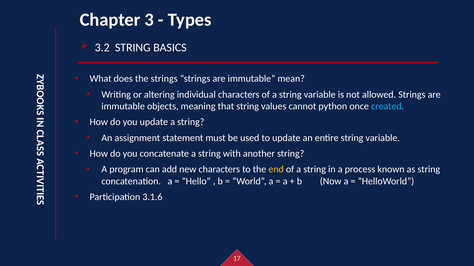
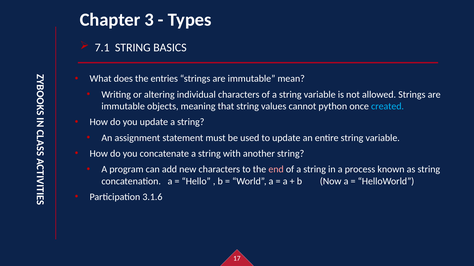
3.2: 3.2 -> 7.1
the strings: strings -> entries
end colour: yellow -> pink
